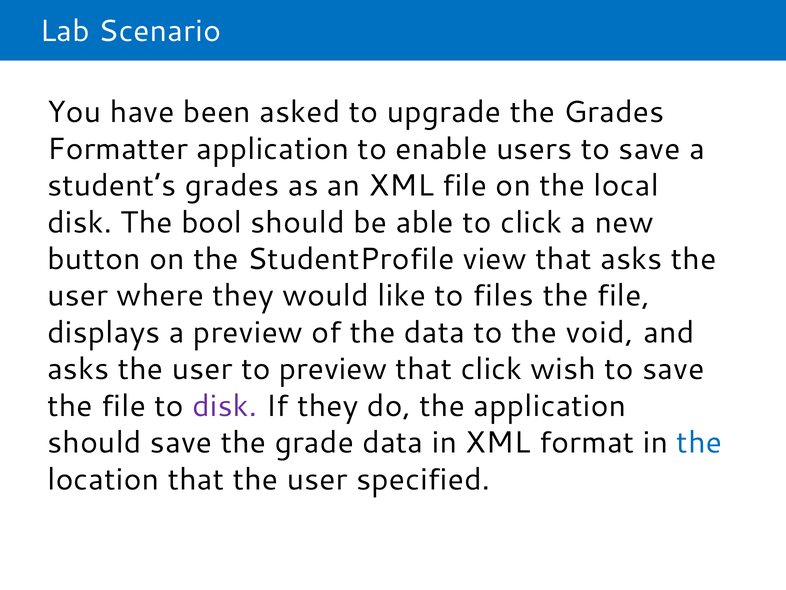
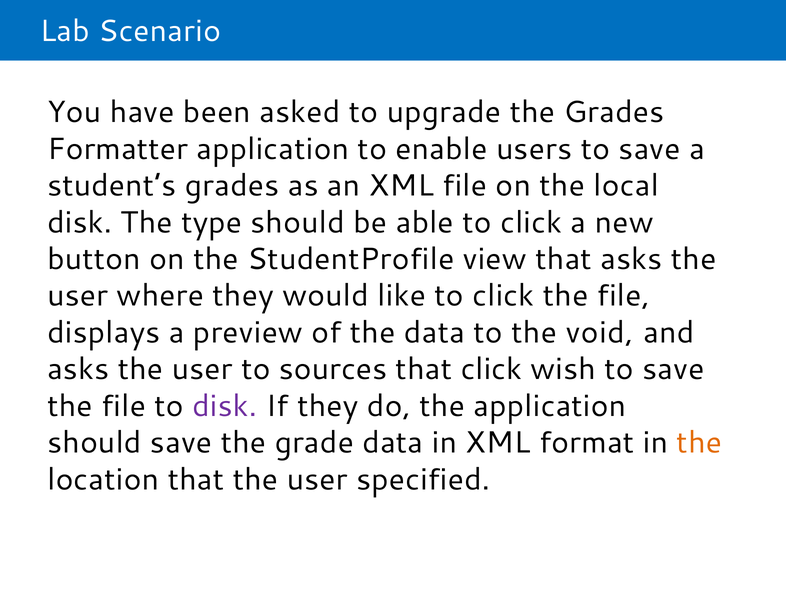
bool: bool -> type
like to files: files -> click
to preview: preview -> sources
the at (699, 442) colour: blue -> orange
